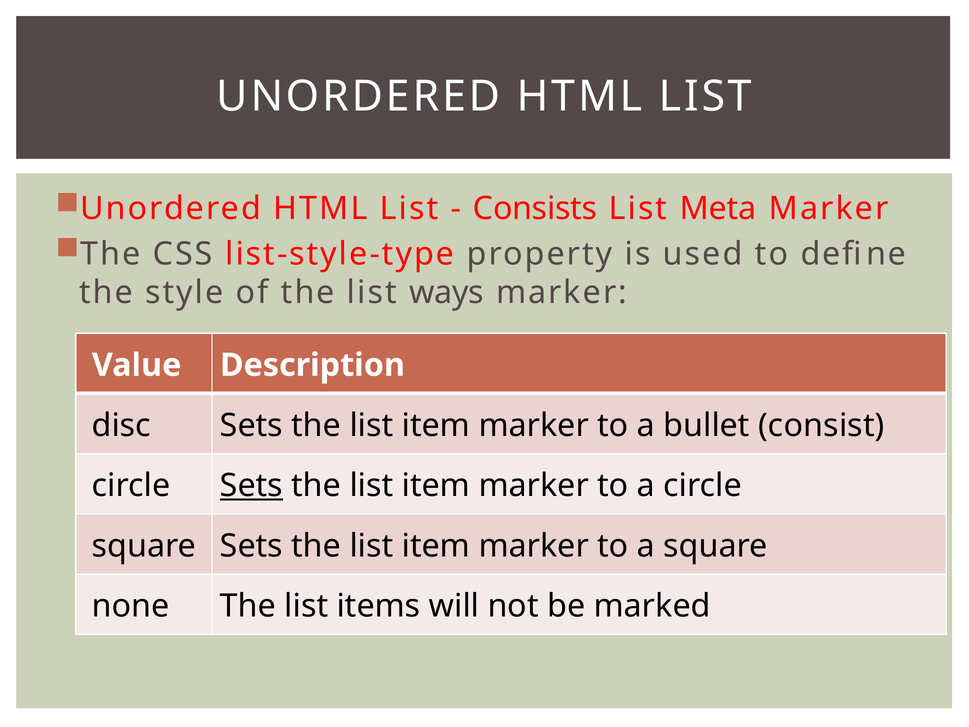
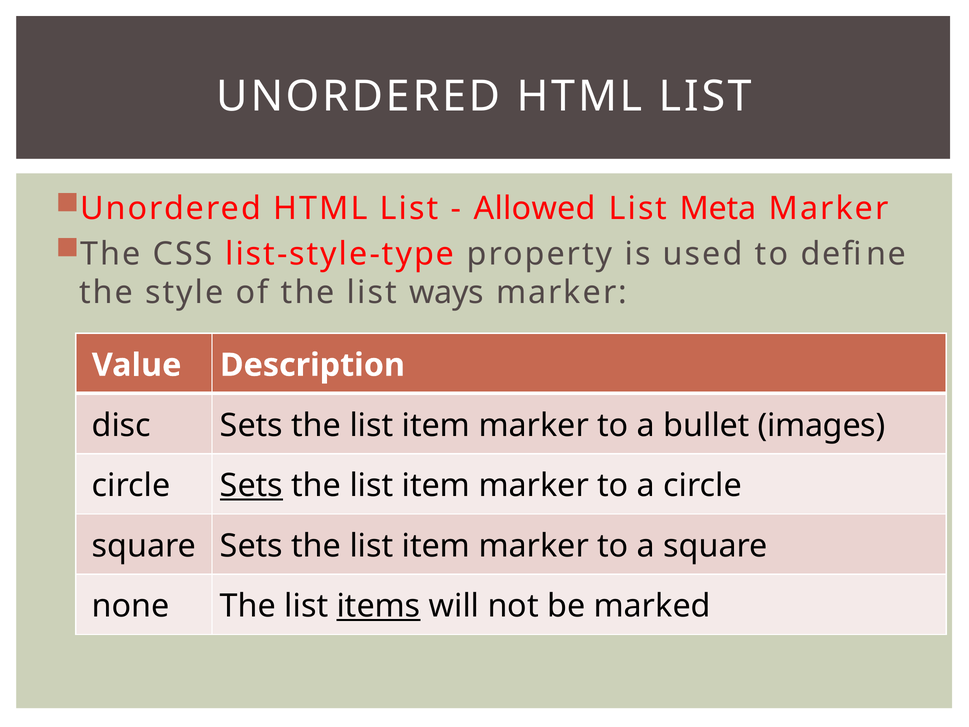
Consists: Consists -> Allowed
consist: consist -> images
items underline: none -> present
